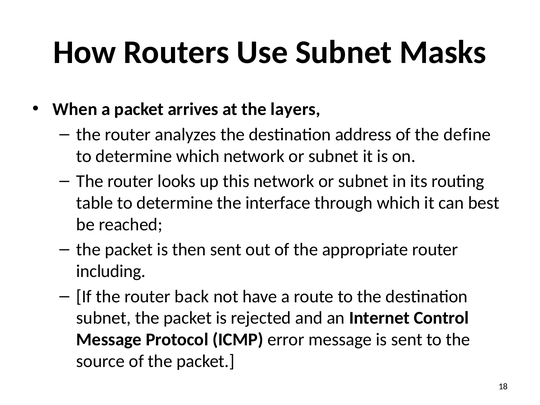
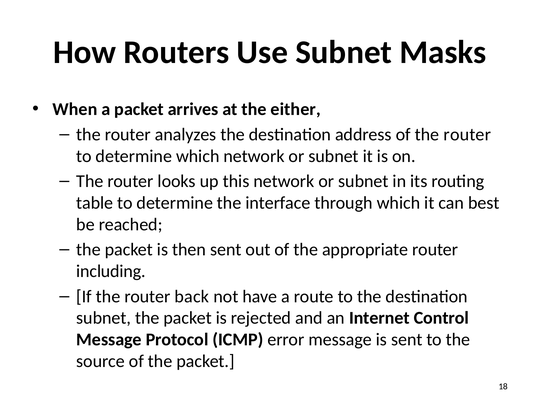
layers: layers -> either
of the define: define -> router
